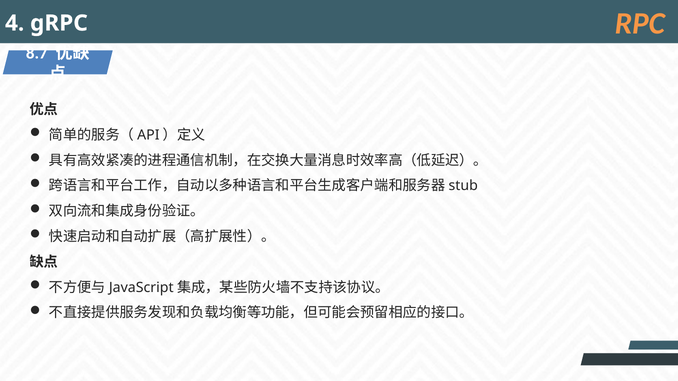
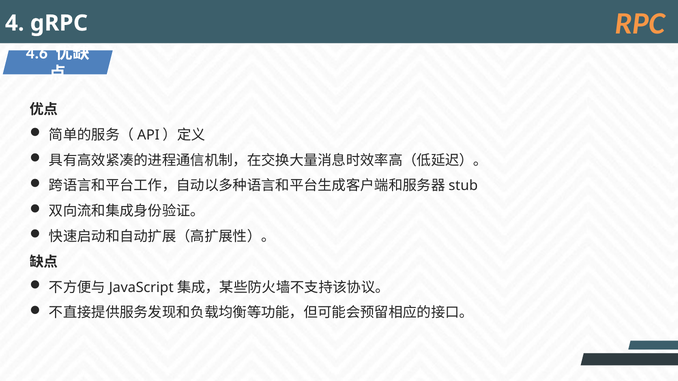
8.7: 8.7 -> 4.6
